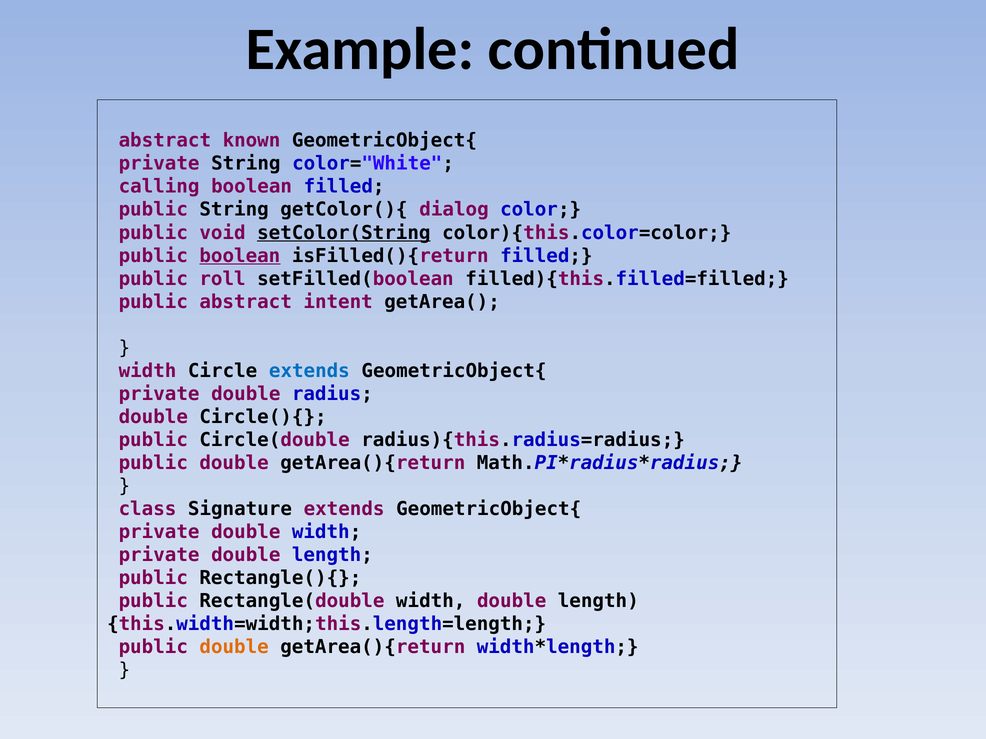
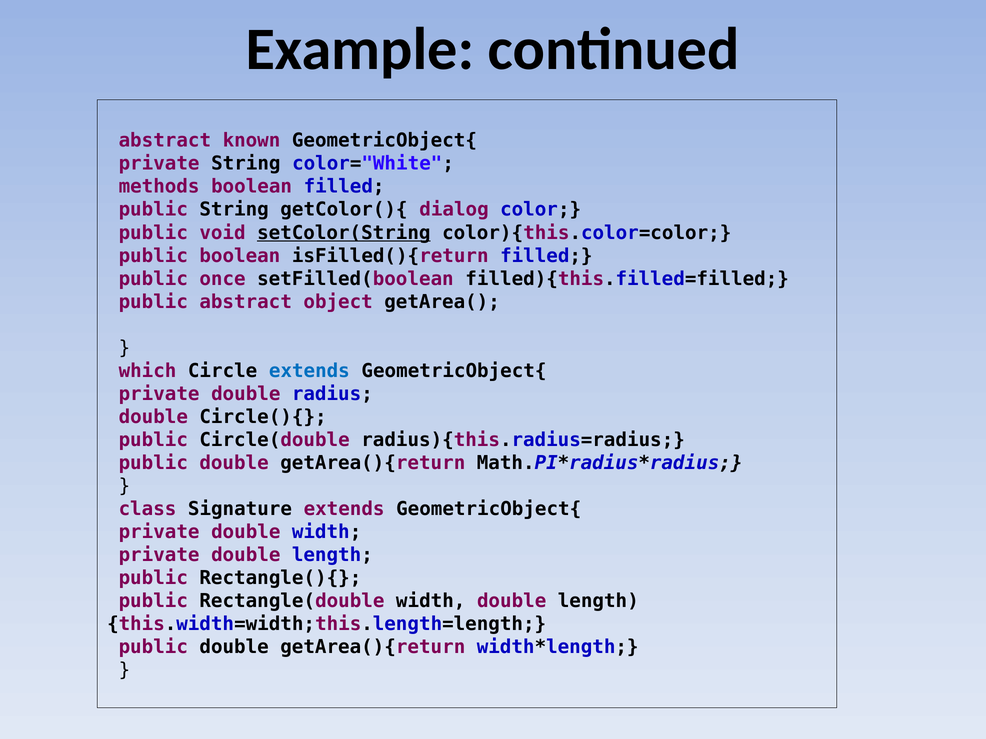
calling: calling -> methods
boolean at (240, 256) underline: present -> none
roll: roll -> once
intent: intent -> object
width at (147, 371): width -> which
double at (234, 647) colour: orange -> black
